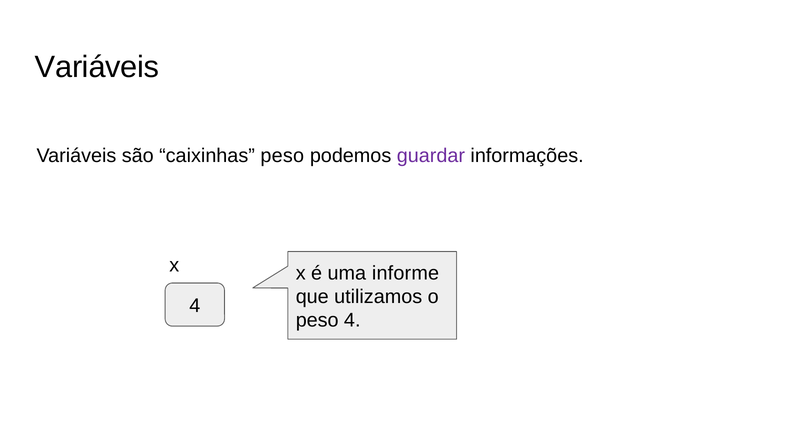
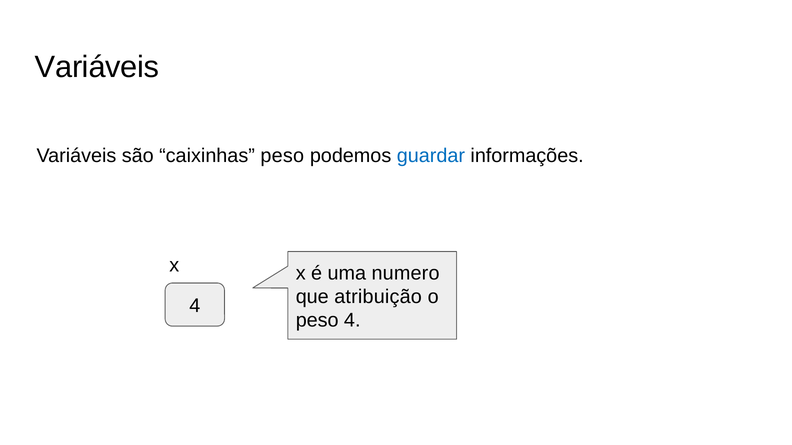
guardar colour: purple -> blue
informe: informe -> numero
utilizamos: utilizamos -> atribuição
